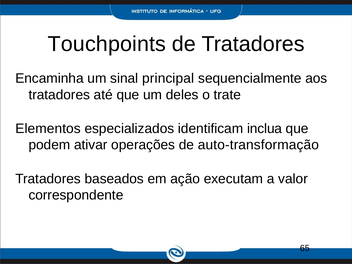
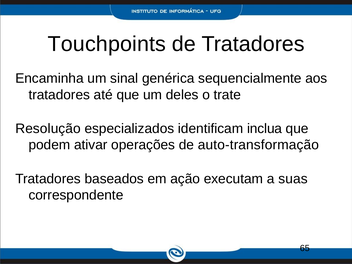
principal: principal -> genérica
Elementos: Elementos -> Resolução
valor: valor -> suas
